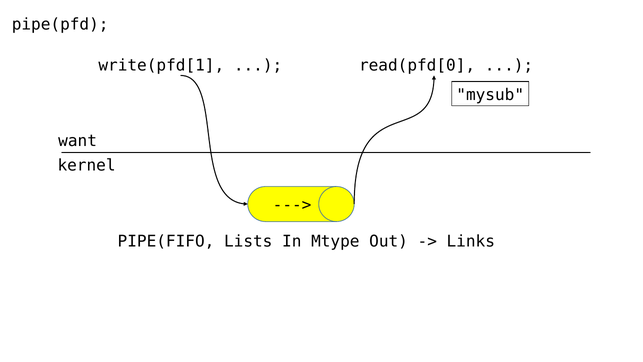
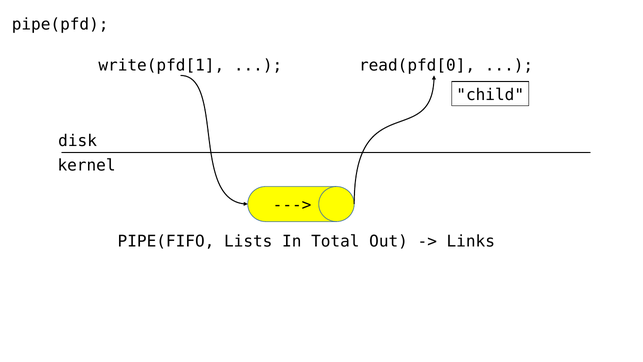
mysub: mysub -> child
want: want -> disk
Mtype: Mtype -> Total
